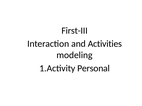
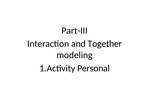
First-III: First-III -> Part-III
Activities: Activities -> Together
